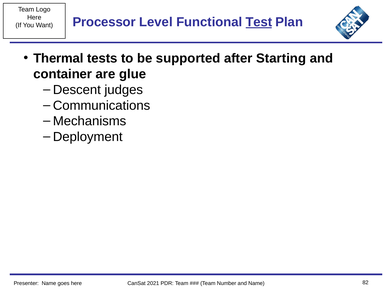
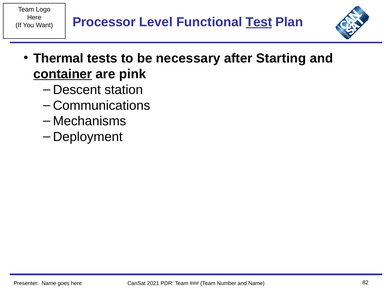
supported: supported -> necessary
container underline: none -> present
glue: glue -> pink
judges: judges -> station
